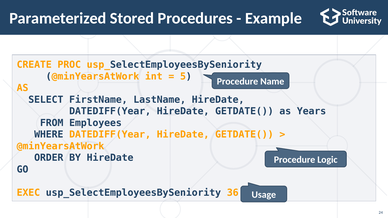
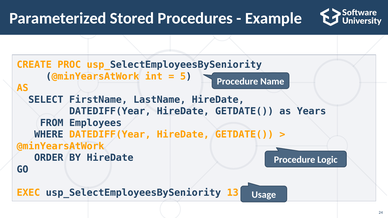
36: 36 -> 13
